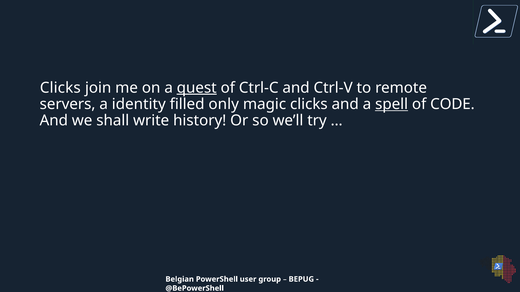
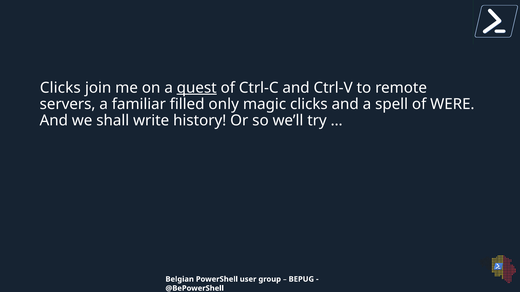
identity: identity -> familiar
spell underline: present -> none
CODE: CODE -> WERE
